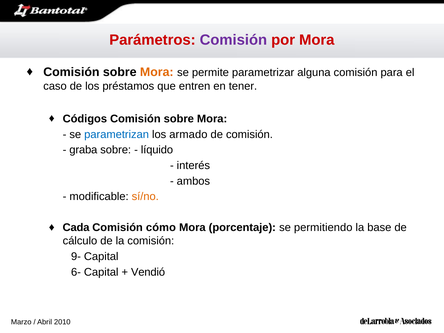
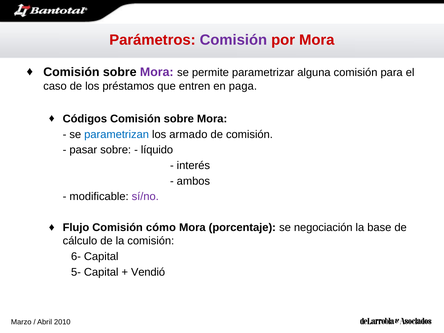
Mora at (157, 72) colour: orange -> purple
tener: tener -> paga
graba: graba -> pasar
sí/no colour: orange -> purple
Cada: Cada -> Flujo
permitiendo: permitiendo -> negociación
9-: 9- -> 6-
6-: 6- -> 5-
